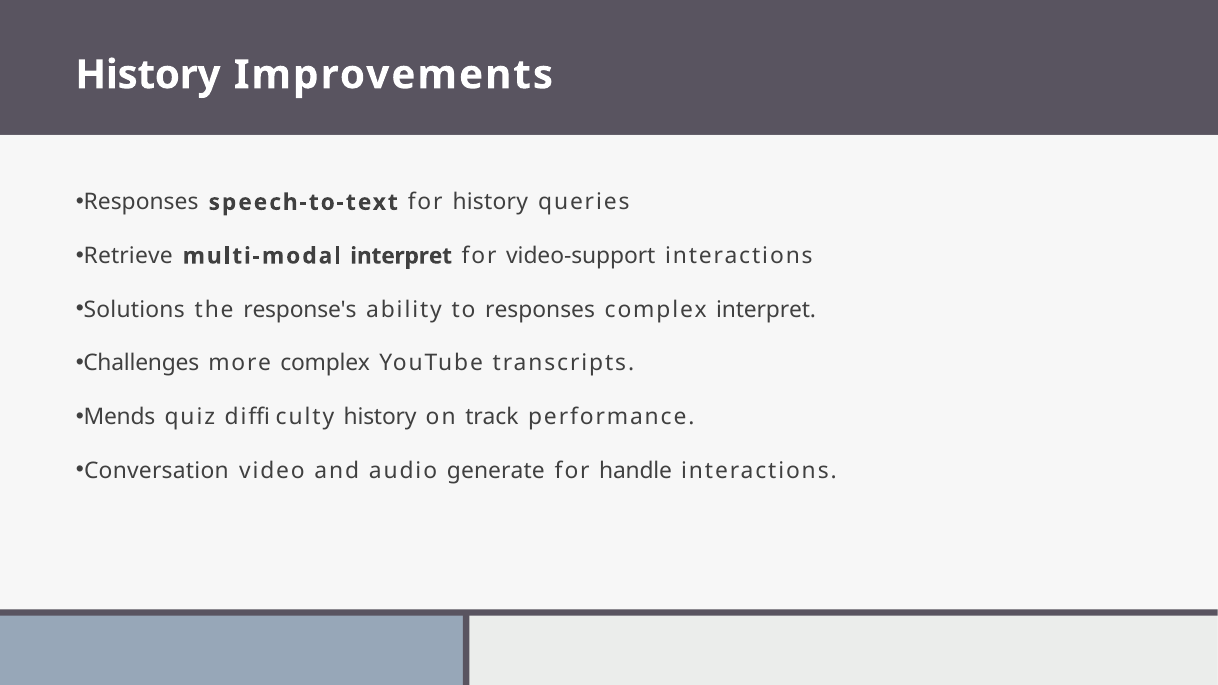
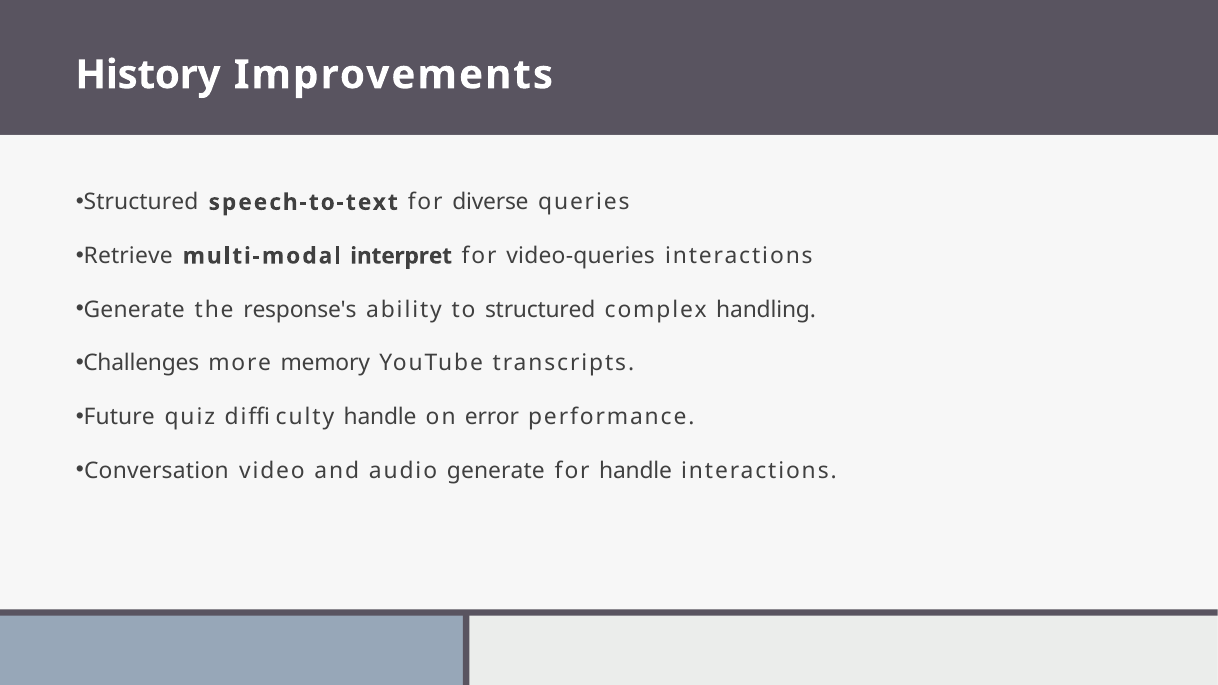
Responses at (141, 202): Responses -> Structured
for history: history -> diverse
video-support: video-support -> video-queries
Solutions at (134, 310): Solutions -> Generate
to responses: responses -> structured
complex interpret: interpret -> handling
more complex: complex -> memory
Mends: Mends -> Future
difficulty history: history -> handle
track: track -> error
